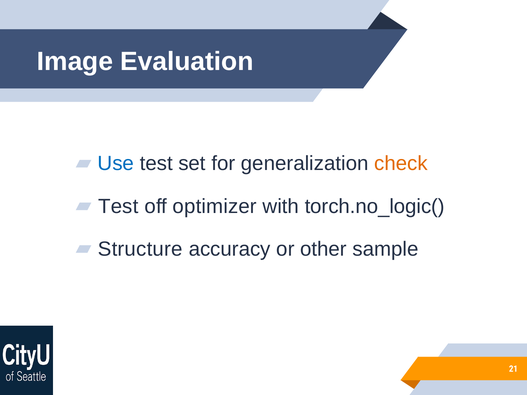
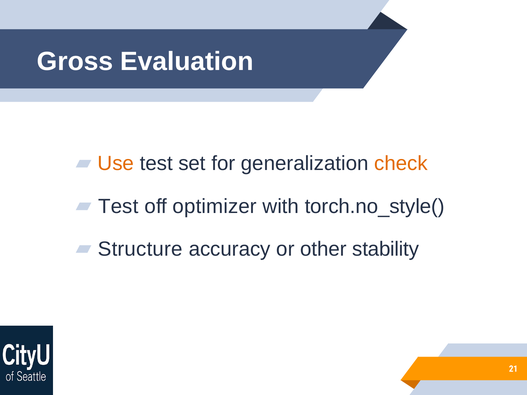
Image: Image -> Gross
Use colour: blue -> orange
torch.no_logic(: torch.no_logic( -> torch.no_style(
sample: sample -> stability
